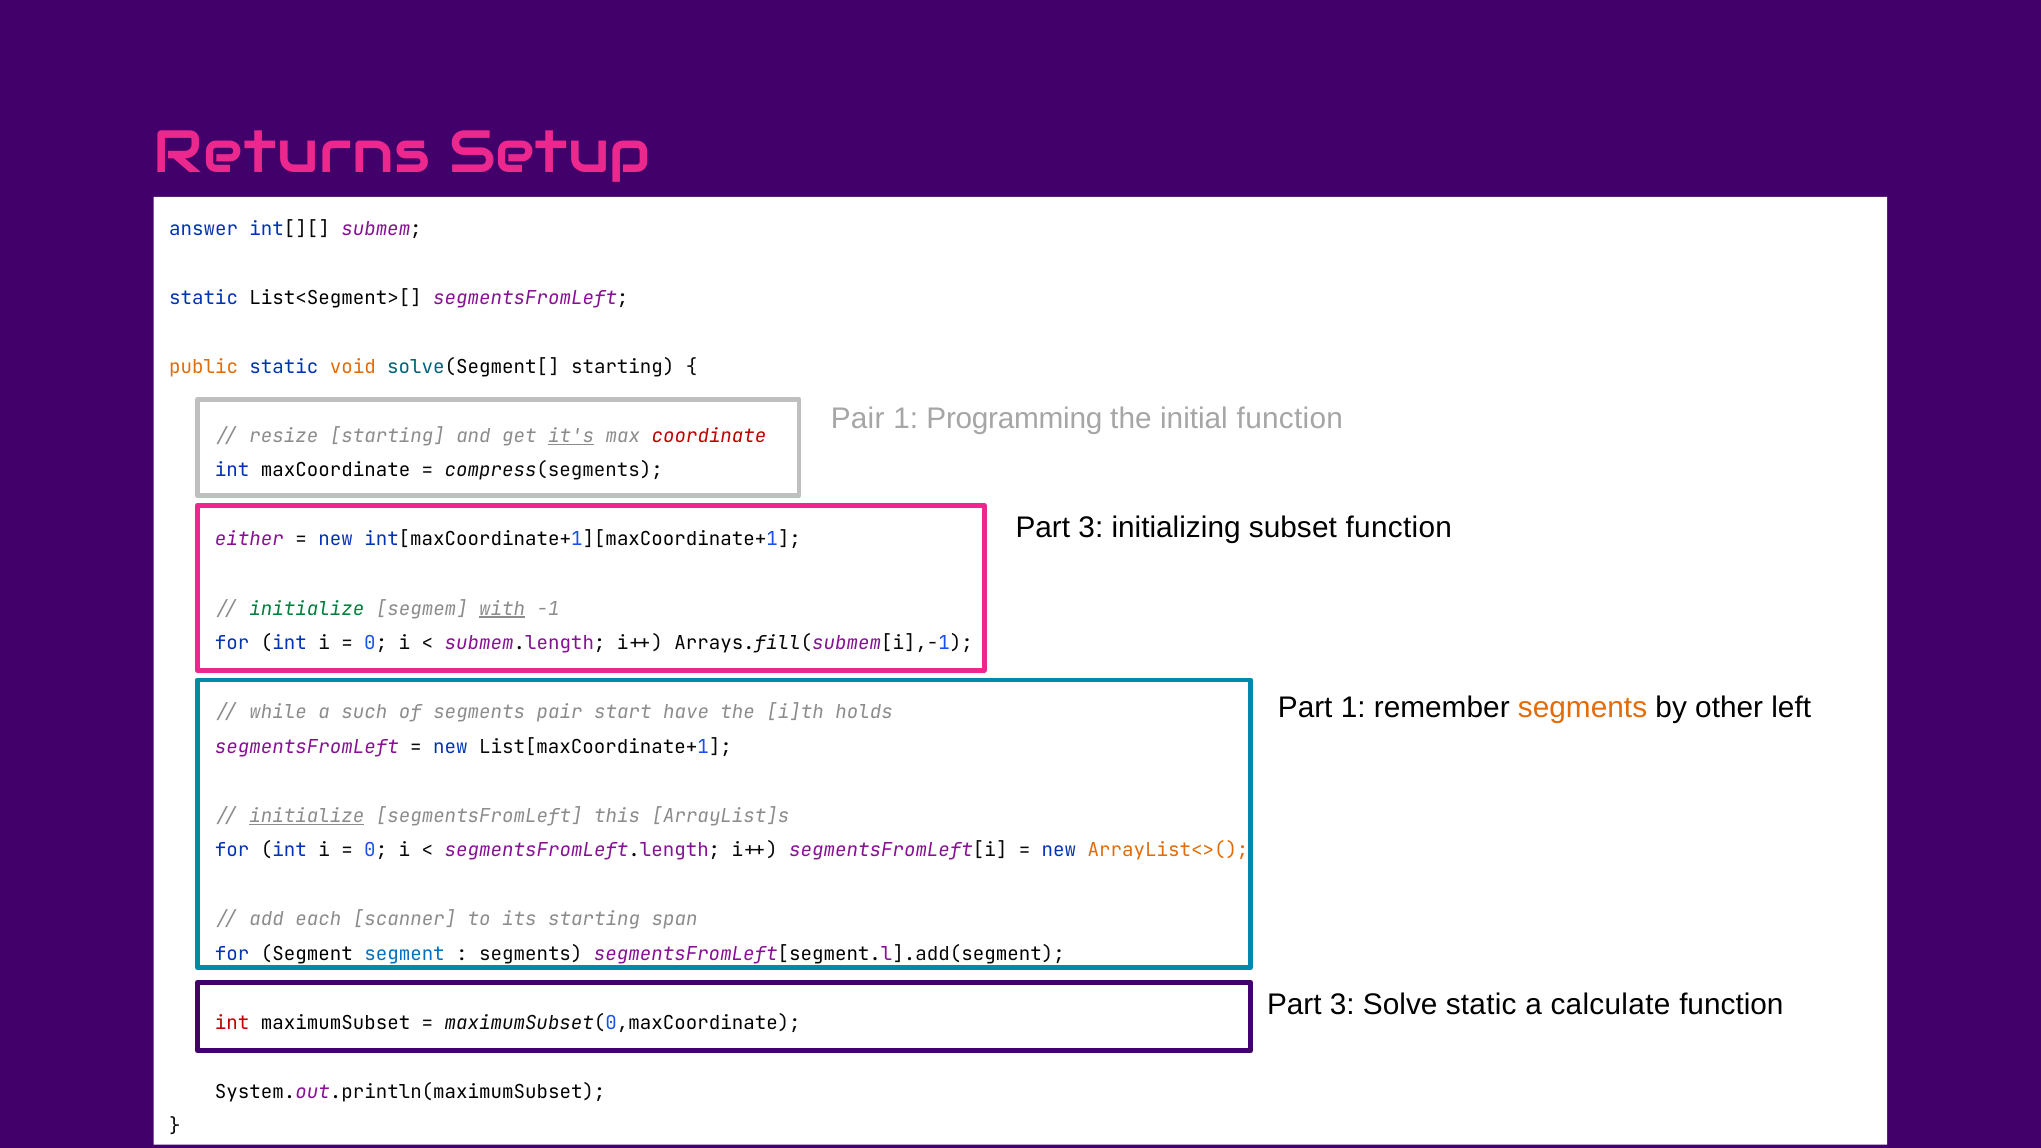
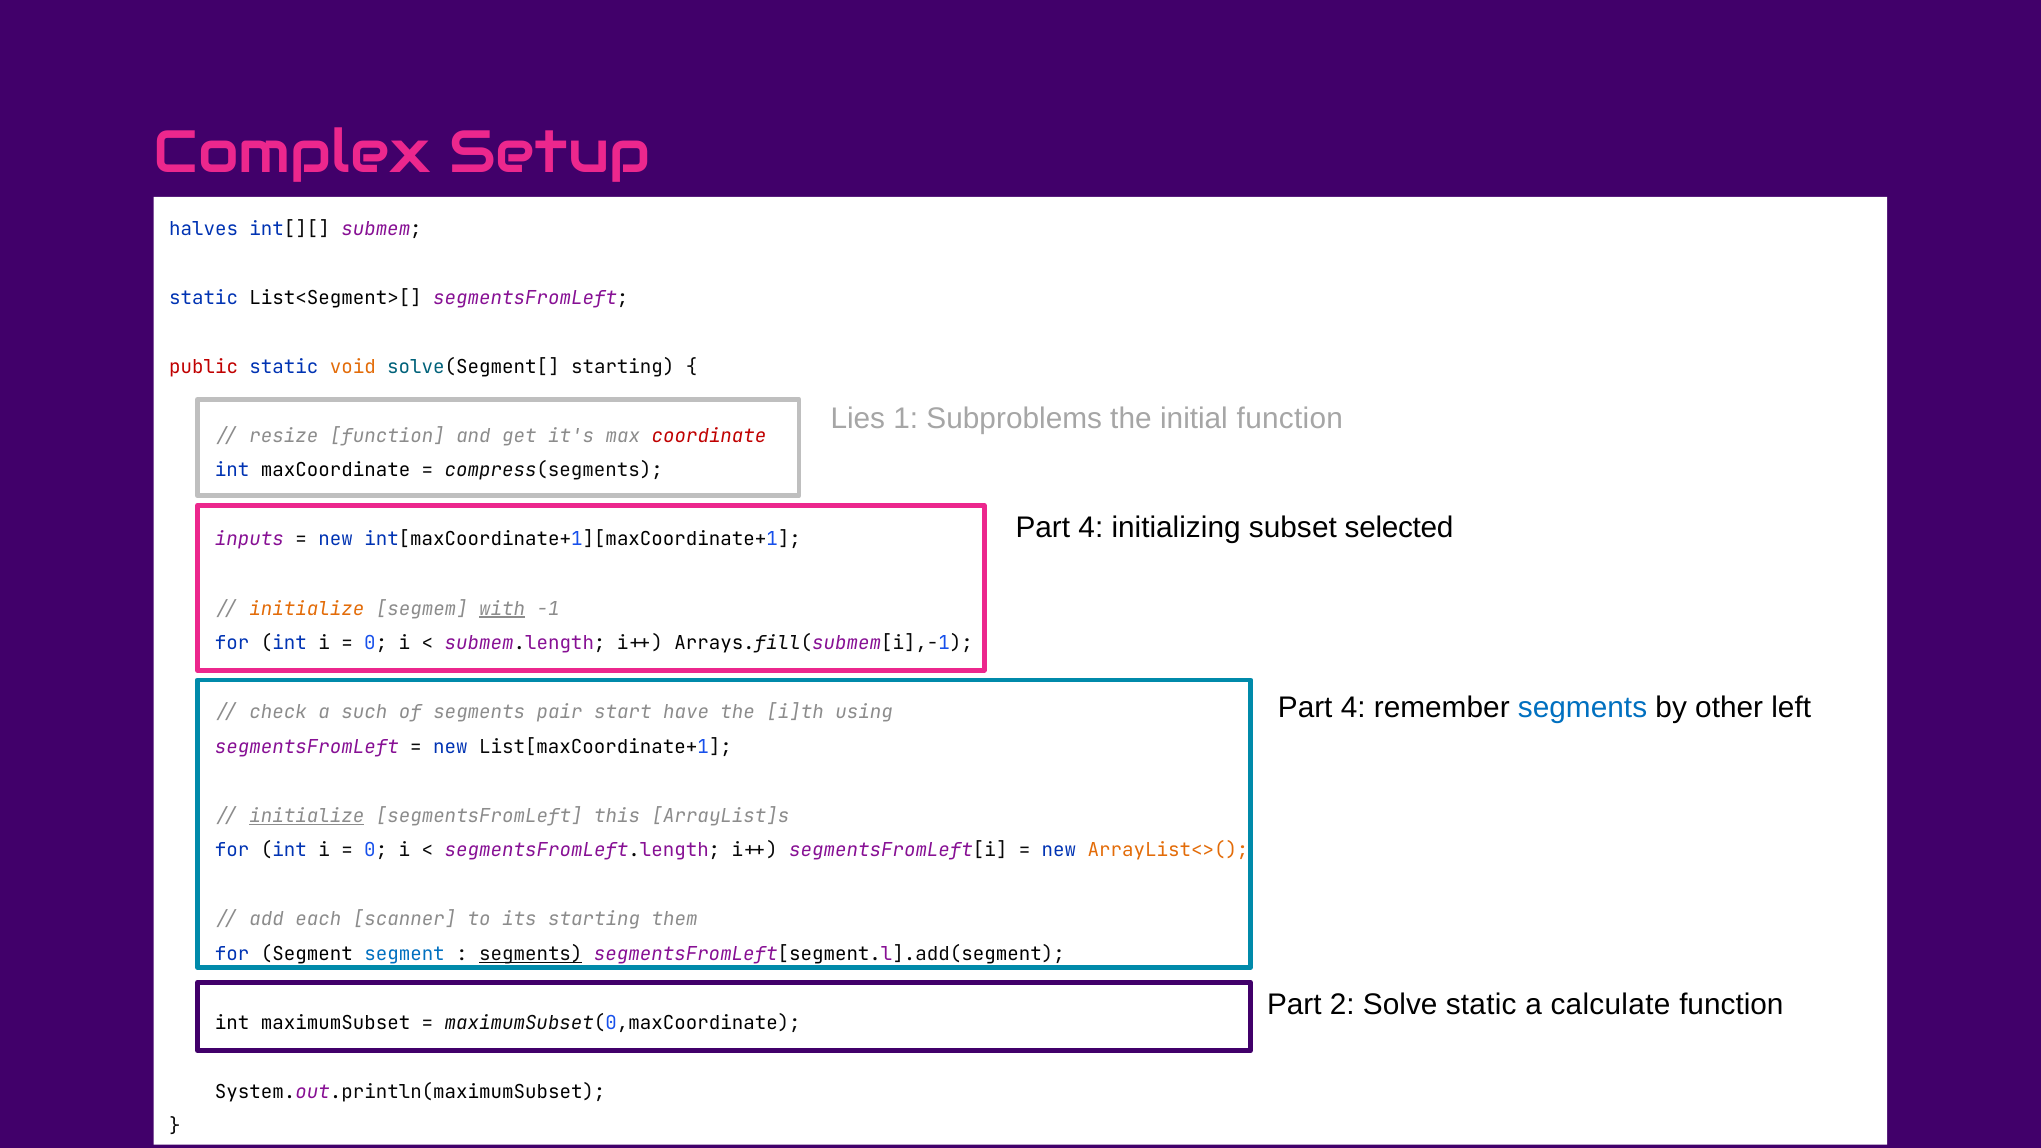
Returns: Returns -> Complex
answer: answer -> halves
public colour: orange -> red
Pair at (858, 418): Pair -> Lies
Programming: Programming -> Subproblems
resize starting: starting -> function
it's underline: present -> none
3 at (1091, 528): 3 -> 4
subset function: function -> selected
either: either -> inputs
initialize at (307, 609) colour: green -> orange
1 at (1353, 707): 1 -> 4
segments at (1583, 707) colour: orange -> blue
while: while -> check
holds: holds -> using
span: span -> them
segments at (531, 954) underline: none -> present
3 at (1342, 1004): 3 -> 2
int at (232, 1023) colour: red -> black
